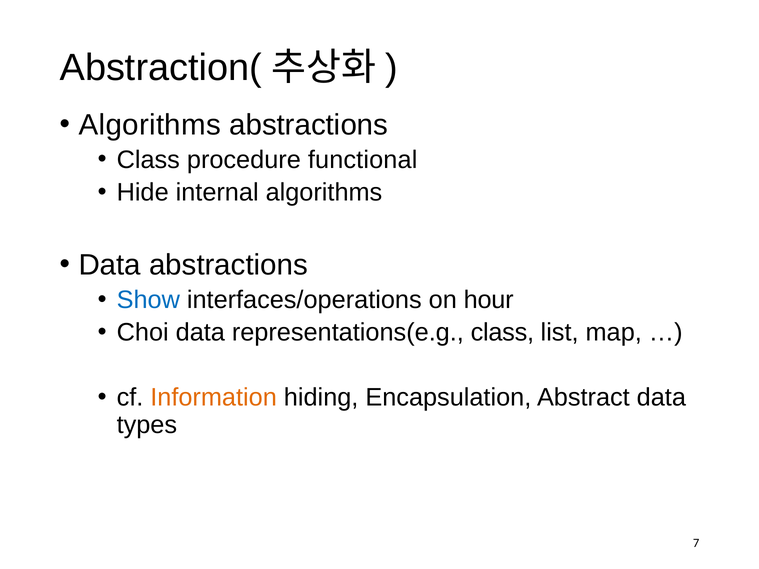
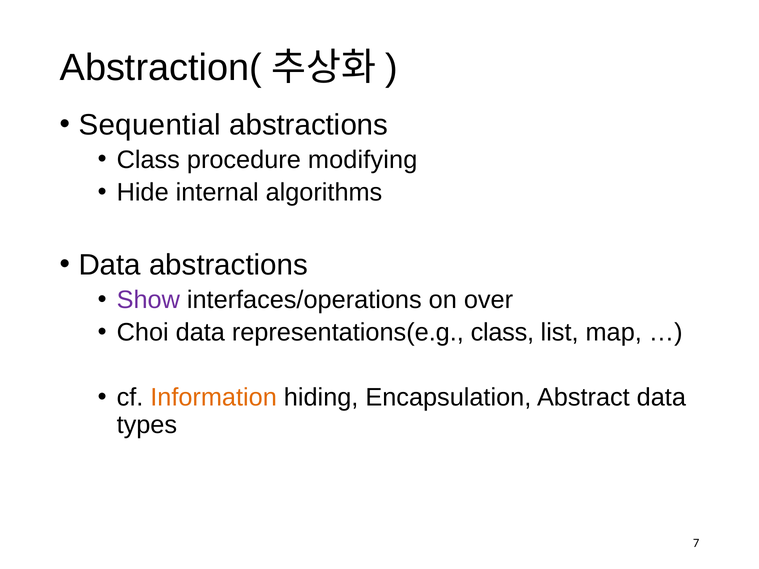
Algorithms at (150, 125): Algorithms -> Sequential
functional: functional -> modifying
Show colour: blue -> purple
hour: hour -> over
